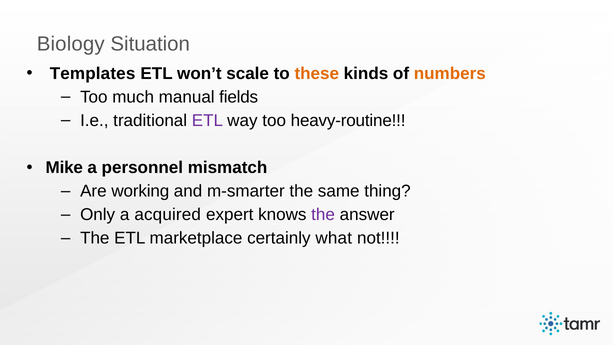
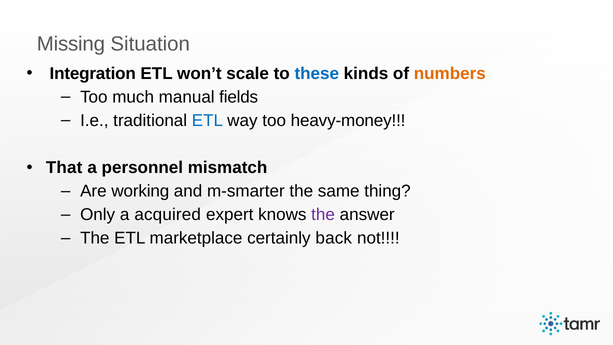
Biology: Biology -> Missing
Templates: Templates -> Integration
these colour: orange -> blue
ETL at (207, 121) colour: purple -> blue
heavy-routine: heavy-routine -> heavy-money
Mike: Mike -> That
what: what -> back
